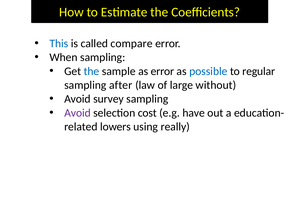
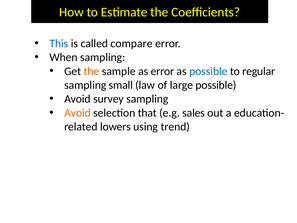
the at (92, 71) colour: blue -> orange
after: after -> small
large without: without -> possible
Avoid at (77, 113) colour: purple -> orange
cost: cost -> that
have: have -> sales
really: really -> trend
